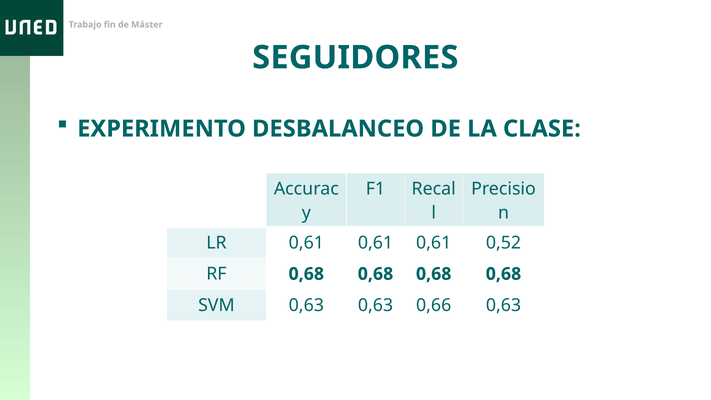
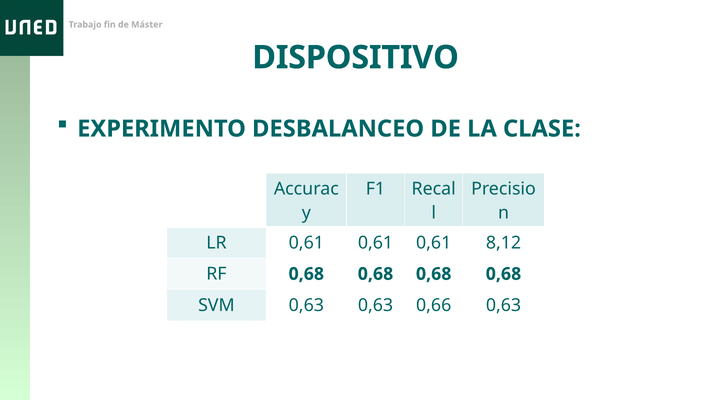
SEGUIDORES: SEGUIDORES -> DISPOSITIVO
0,52: 0,52 -> 8,12
